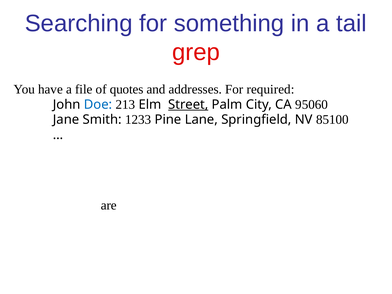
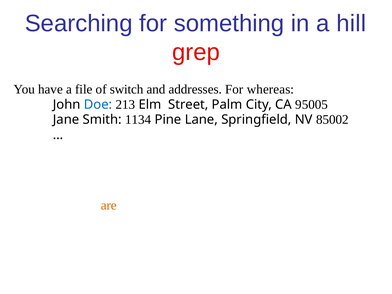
tail: tail -> hill
quotes: quotes -> switch
required: required -> whereas
Street underline: present -> none
CA 95060: 95060 -> 95005
1233: 1233 -> 1134
85100: 85100 -> 85002
are colour: black -> orange
